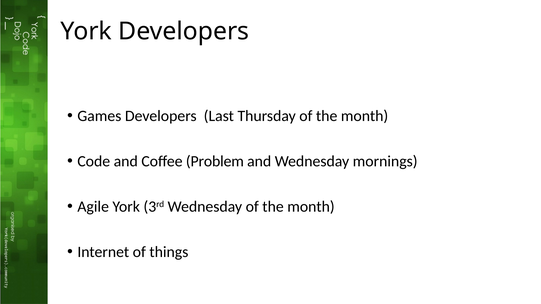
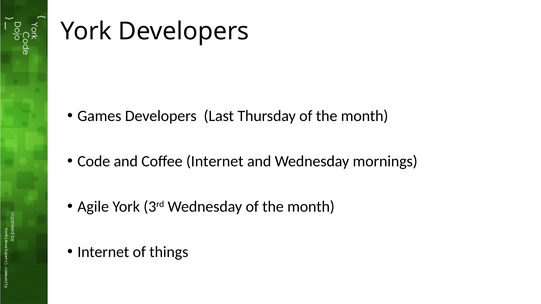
Coffee Problem: Problem -> Internet
